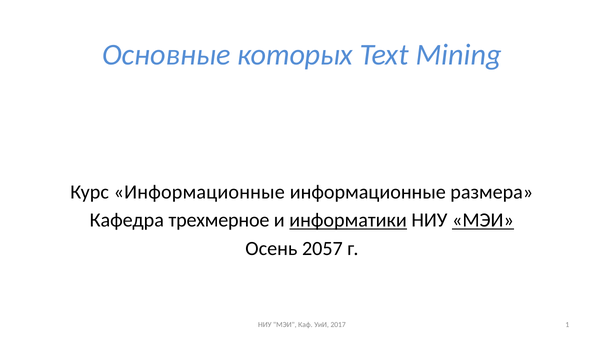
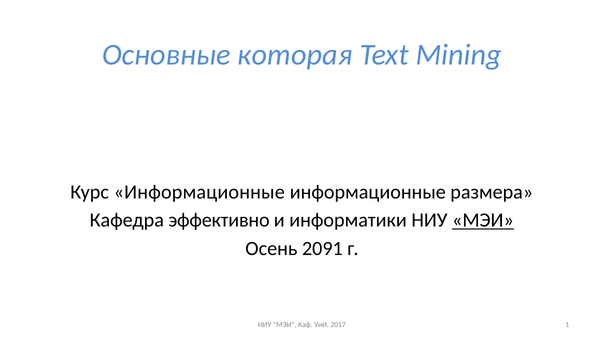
которых: которых -> которая
трехмерное: трехмерное -> эффективно
информатики underline: present -> none
2057: 2057 -> 2091
